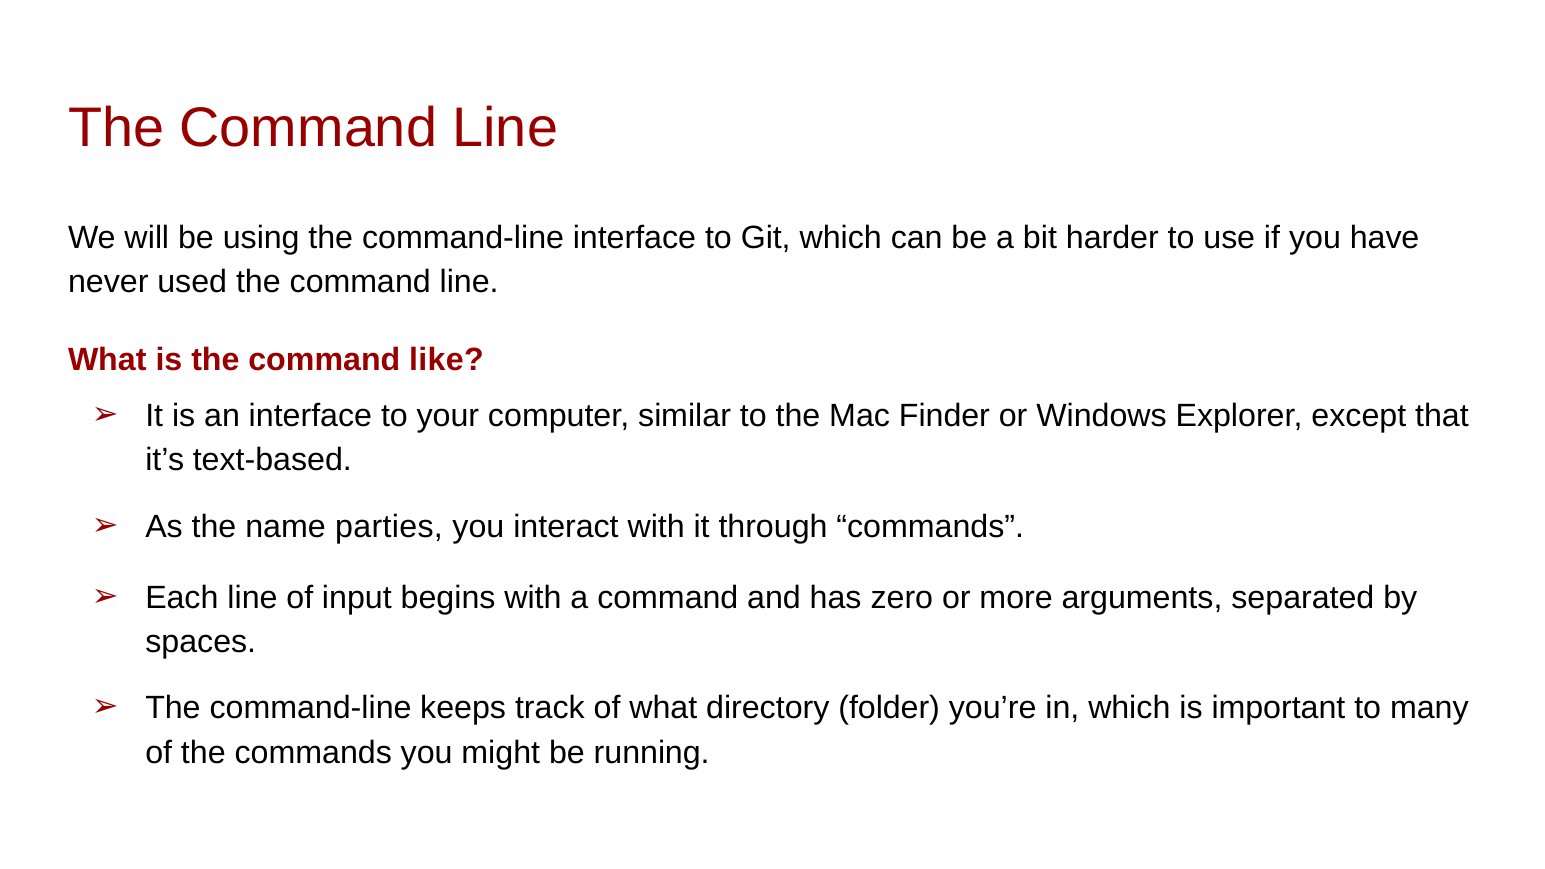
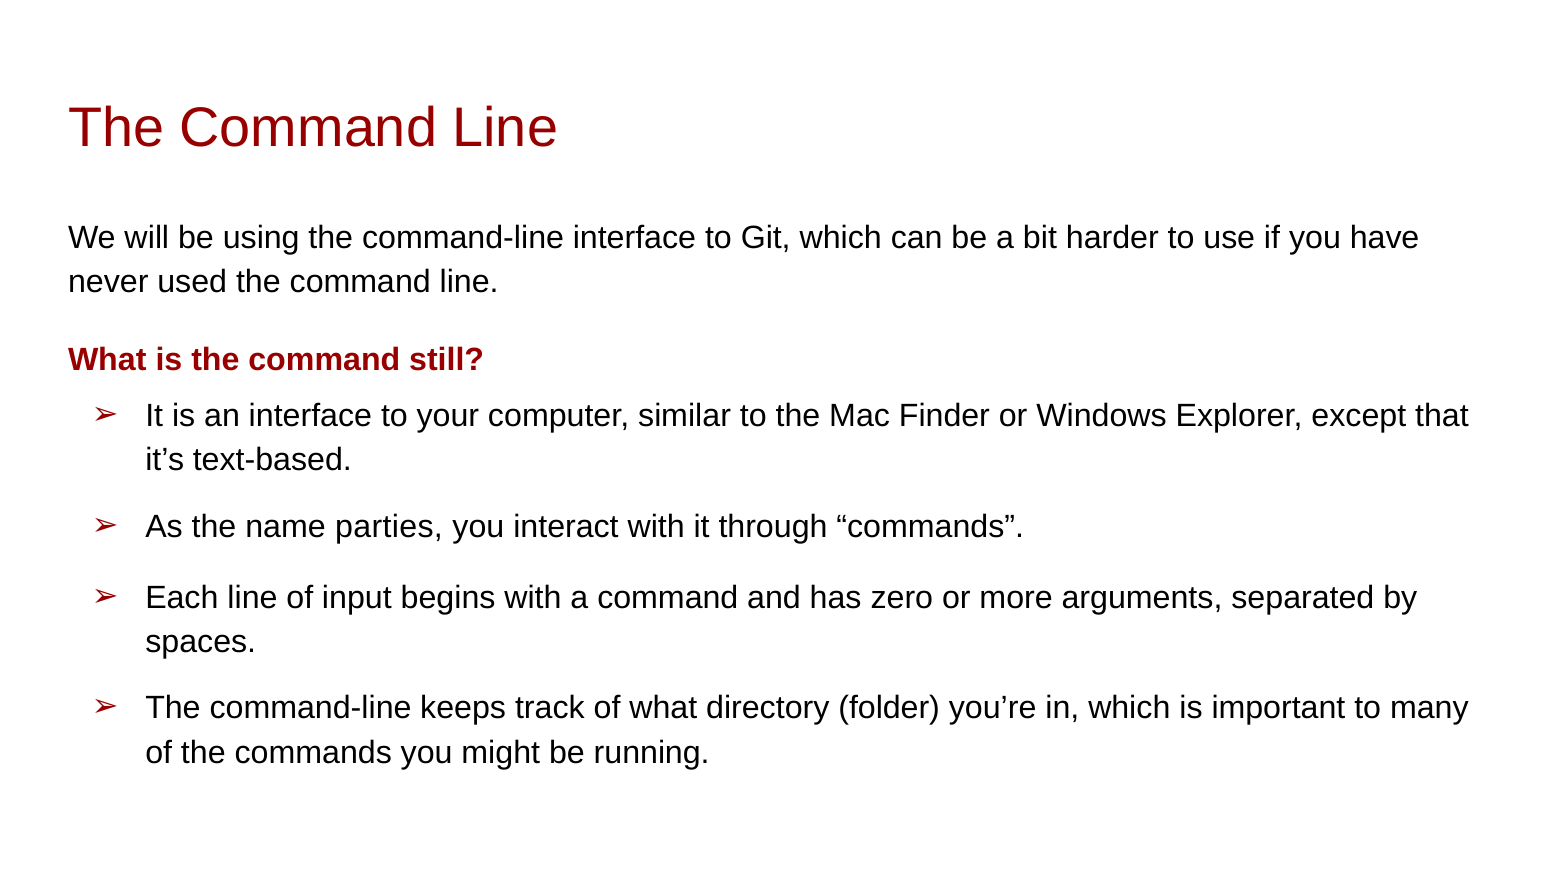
like: like -> still
